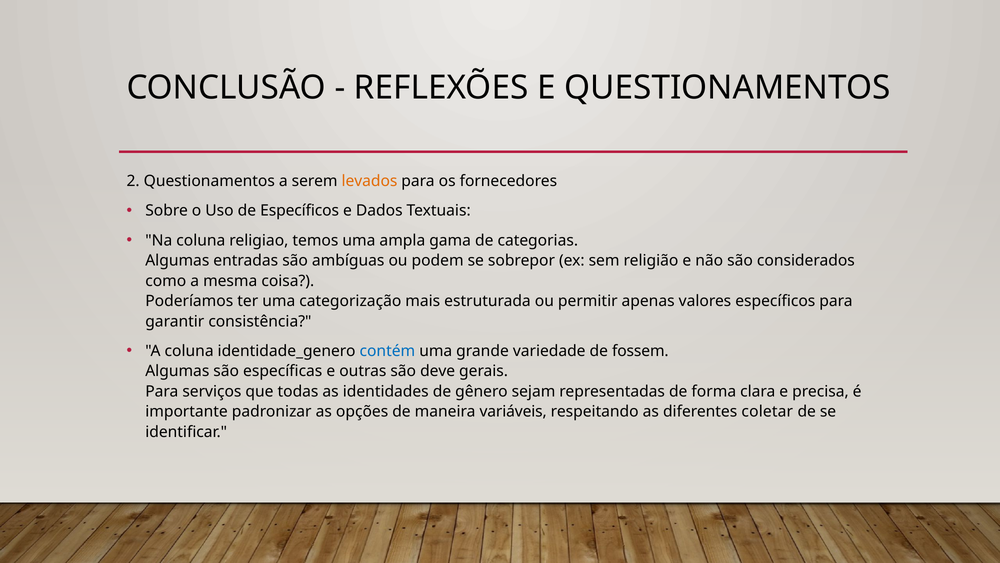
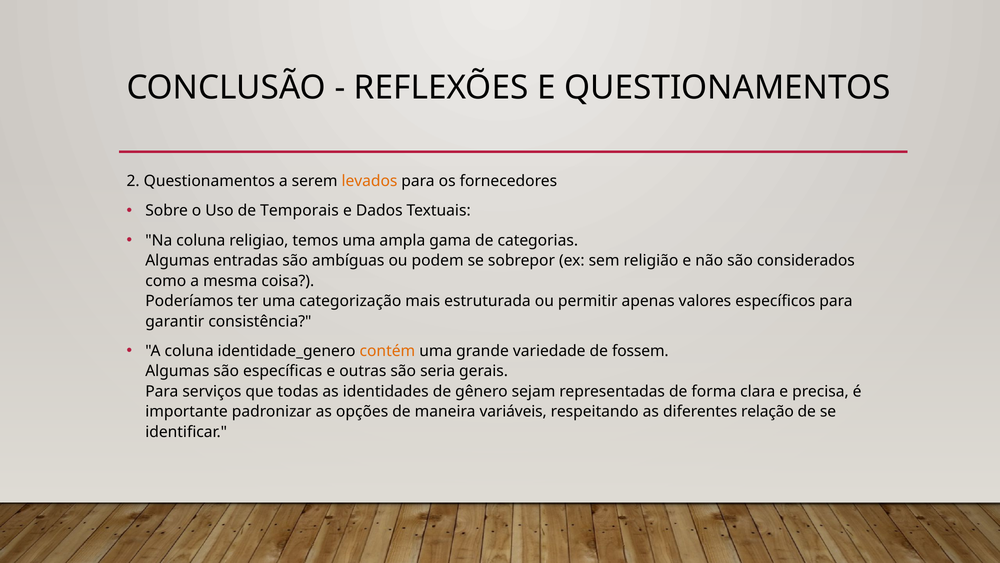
de Específicos: Específicos -> Temporais
contém colour: blue -> orange
deve: deve -> seria
coletar: coletar -> relação
